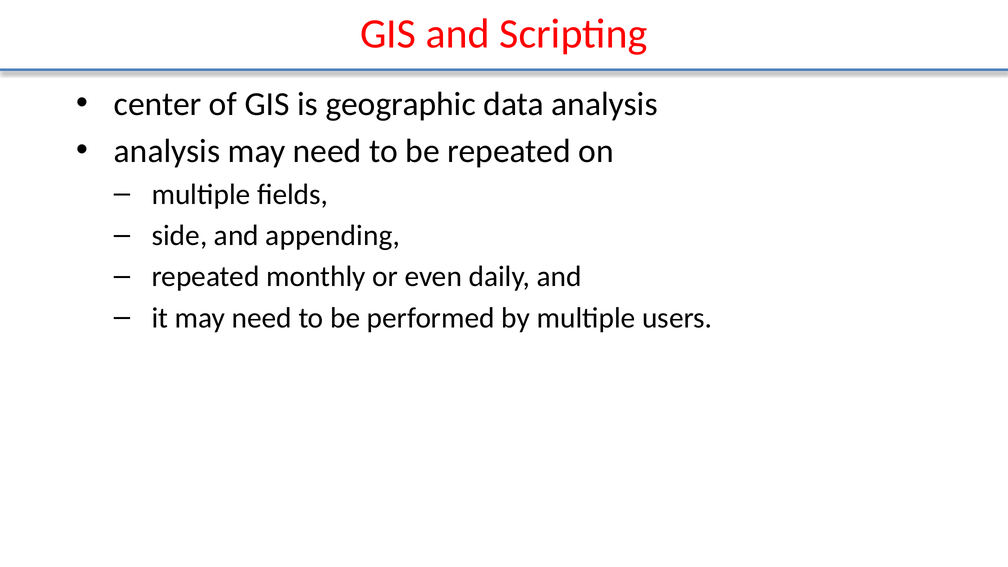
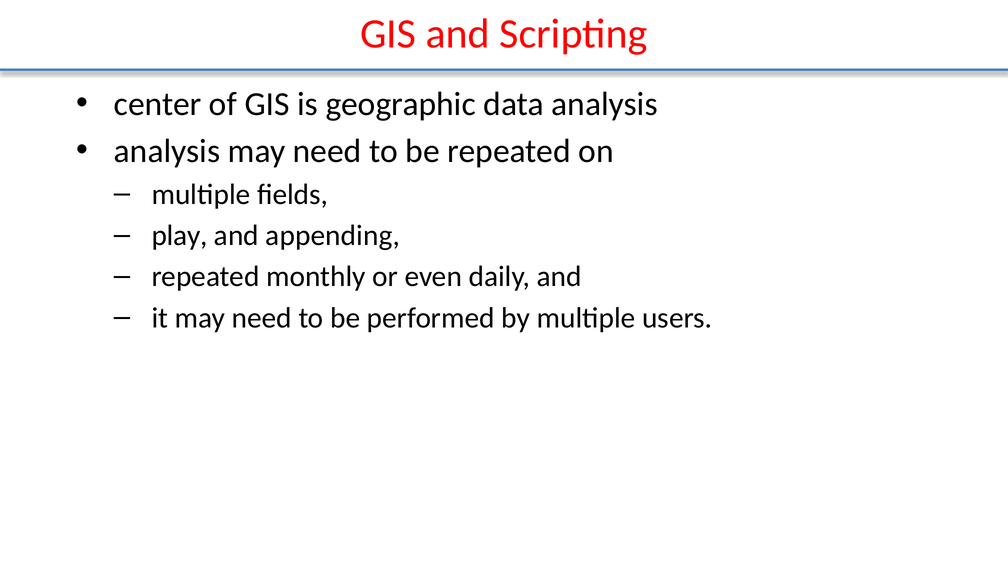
side: side -> play
